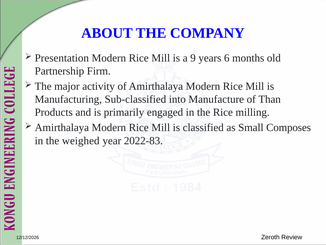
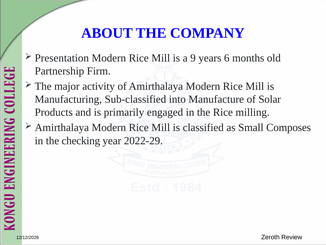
Than: Than -> Solar
weighed: weighed -> checking
2022-83: 2022-83 -> 2022-29
